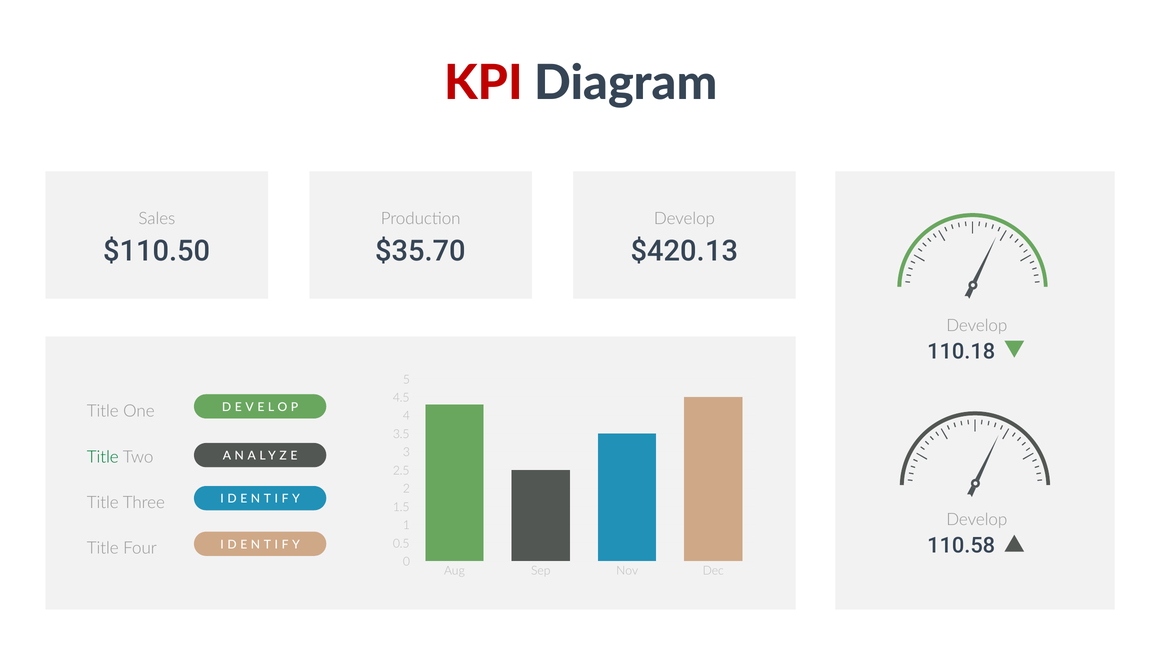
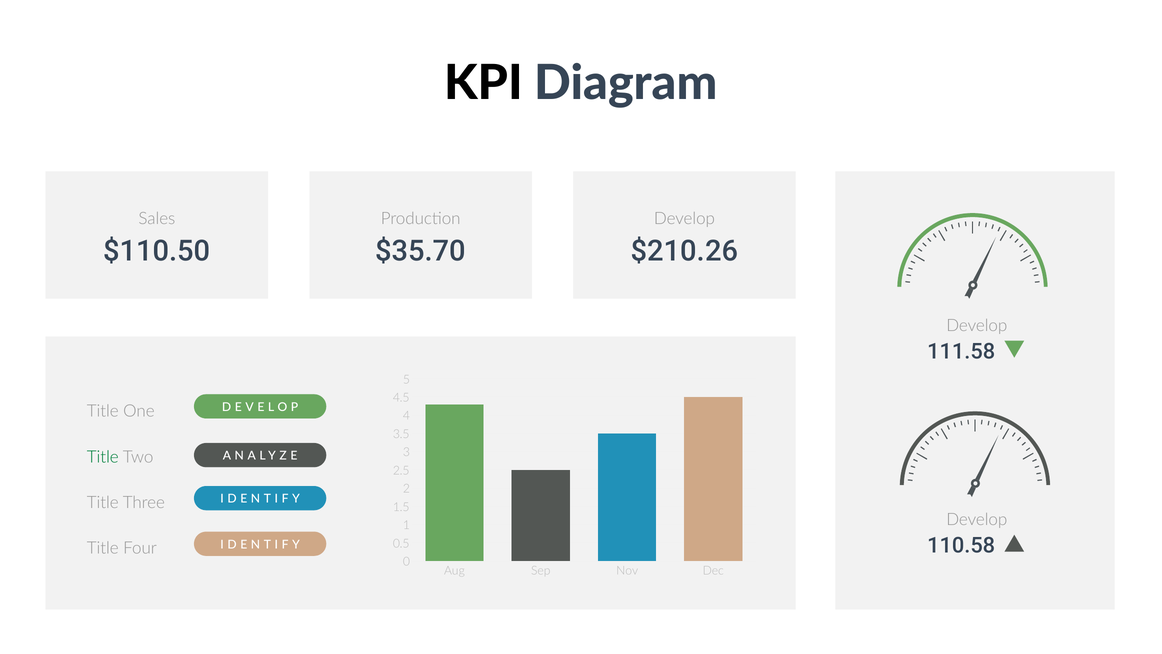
KPI colour: red -> black
$420.13: $420.13 -> $210.26
110.18: 110.18 -> 111.58
